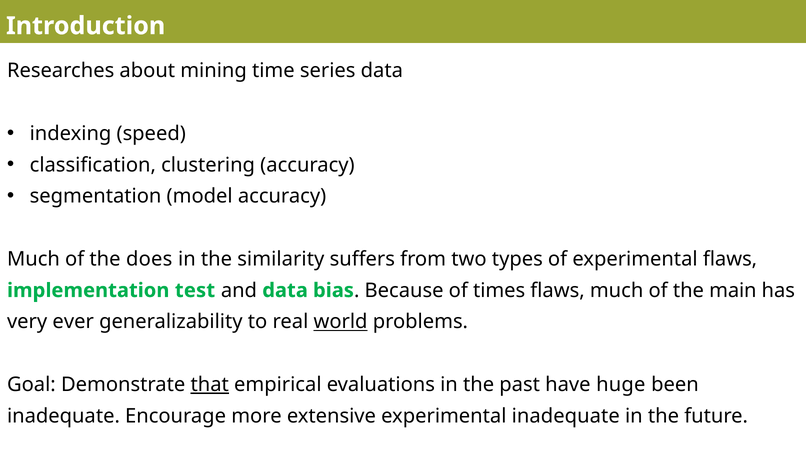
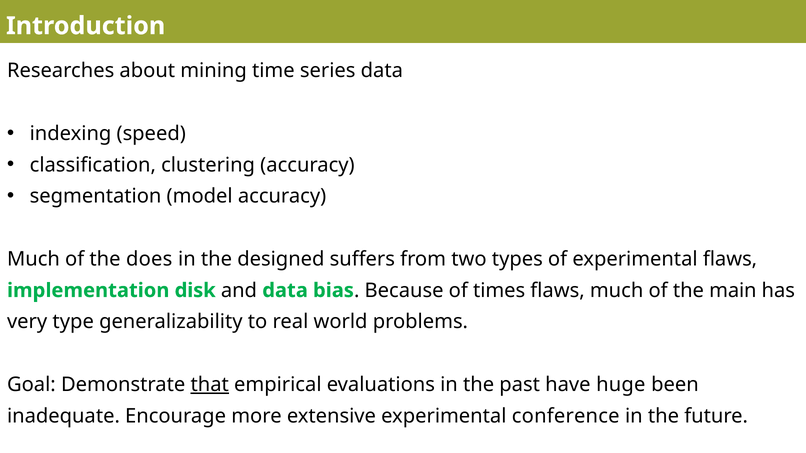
similarity: similarity -> designed
test: test -> disk
ever: ever -> type
world underline: present -> none
experimental inadequate: inadequate -> conference
